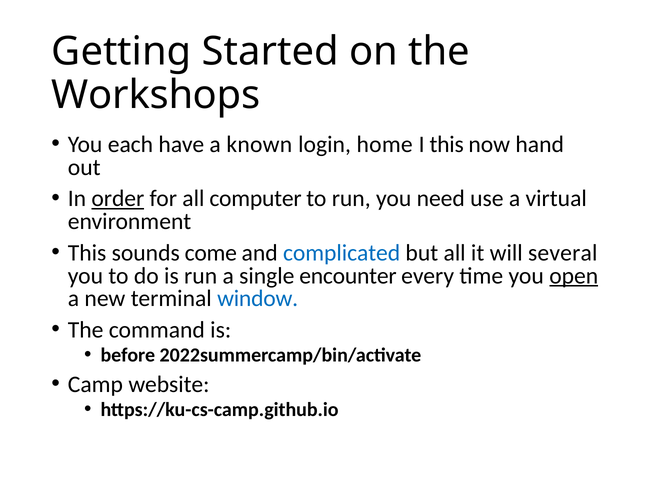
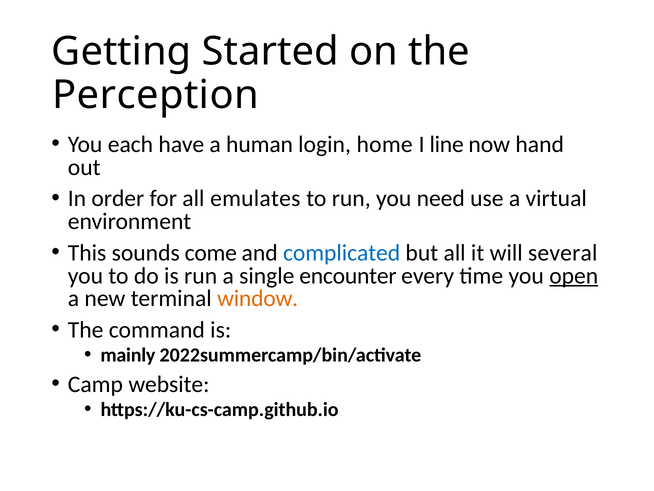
Workshops: Workshops -> Perception
known: known -> human
I this: this -> line
order underline: present -> none
computer: computer -> emulates
window colour: blue -> orange
before: before -> mainly
